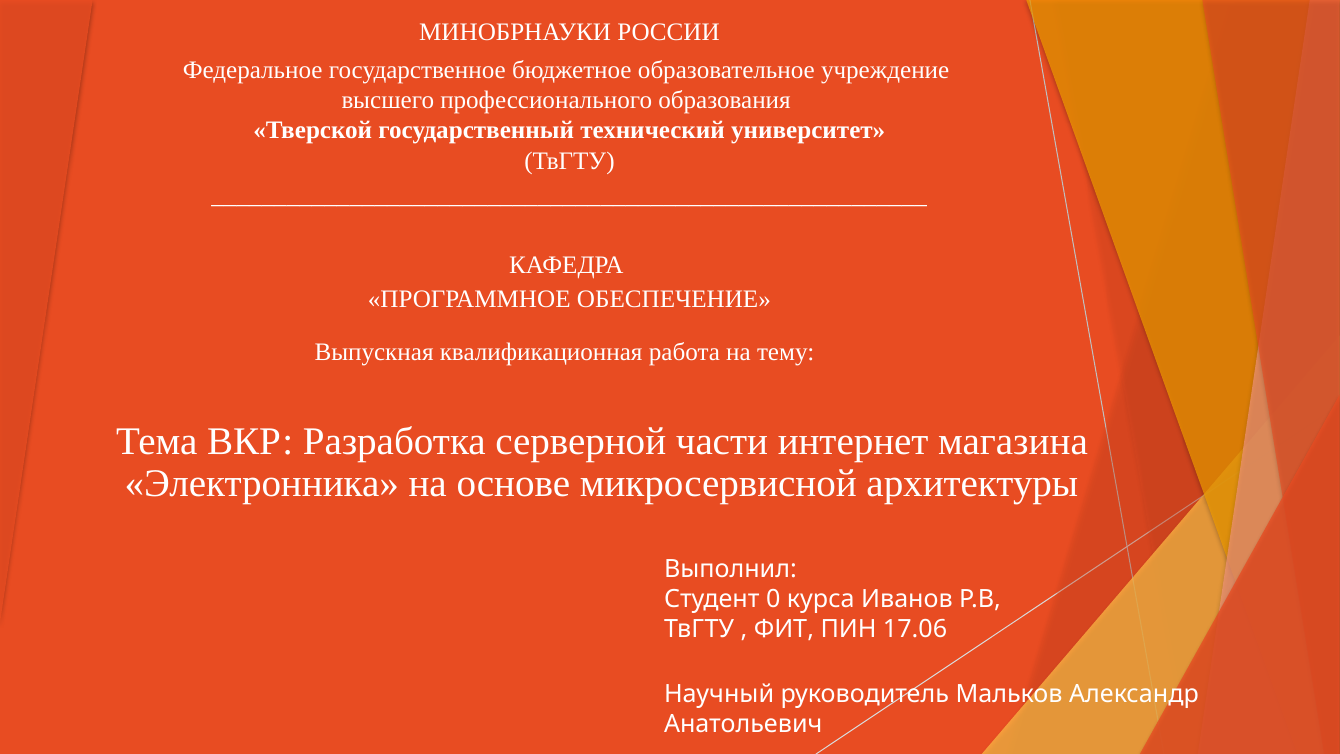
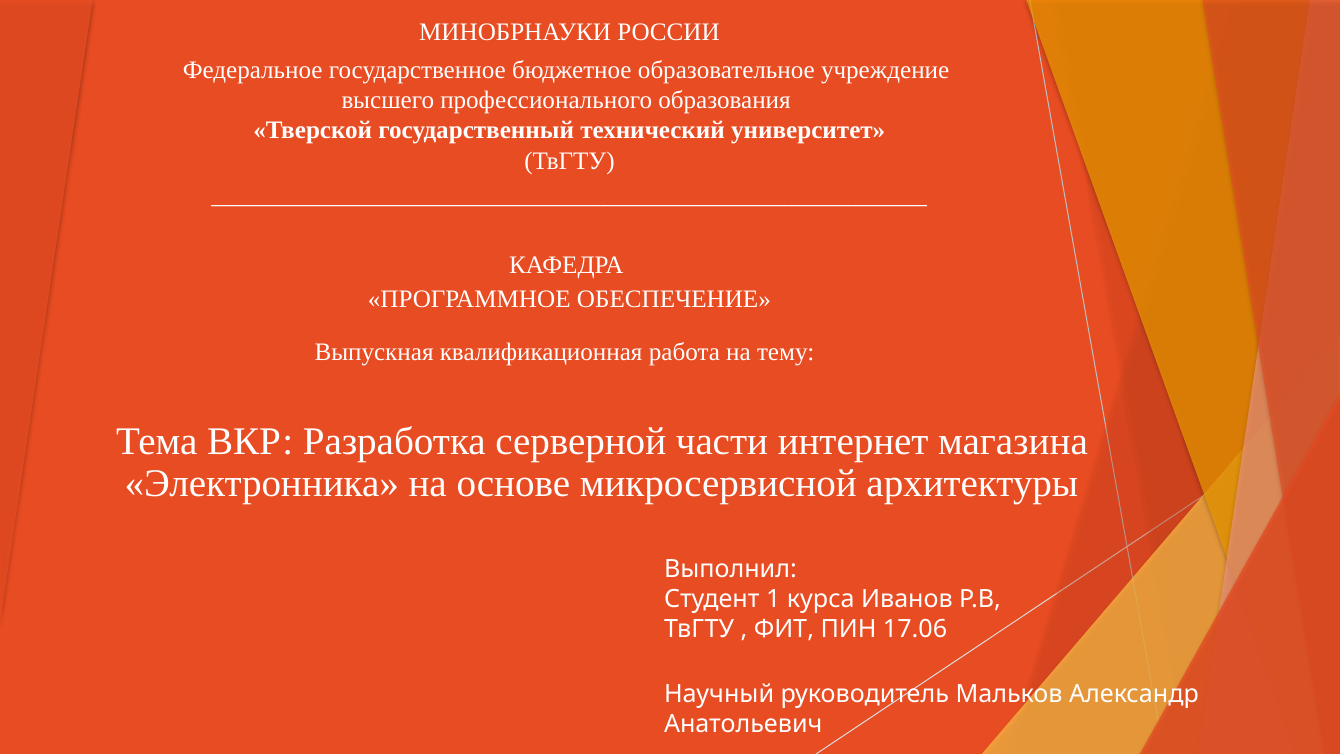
0: 0 -> 1
